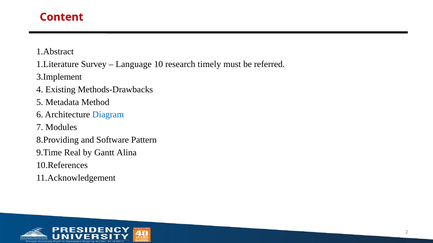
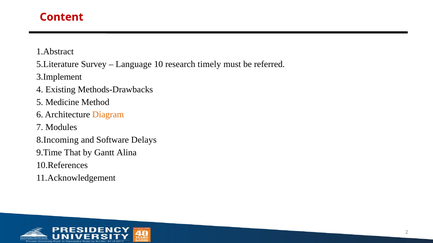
1.Literature: 1.Literature -> 5.Literature
Metadata: Metadata -> Medicine
Diagram colour: blue -> orange
8.Providing: 8.Providing -> 8.Incoming
Pattern: Pattern -> Delays
Real: Real -> That
